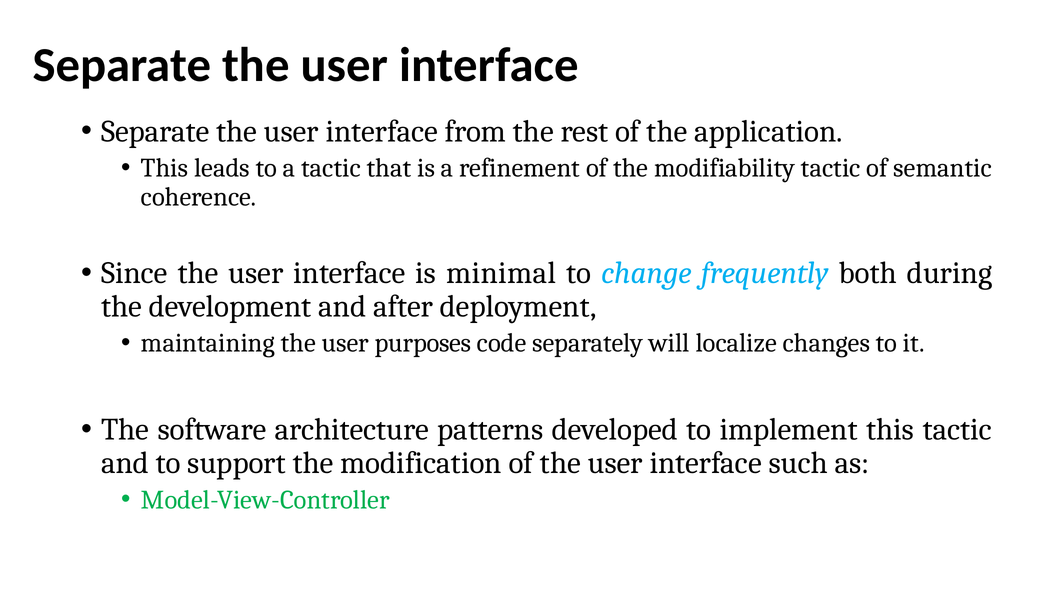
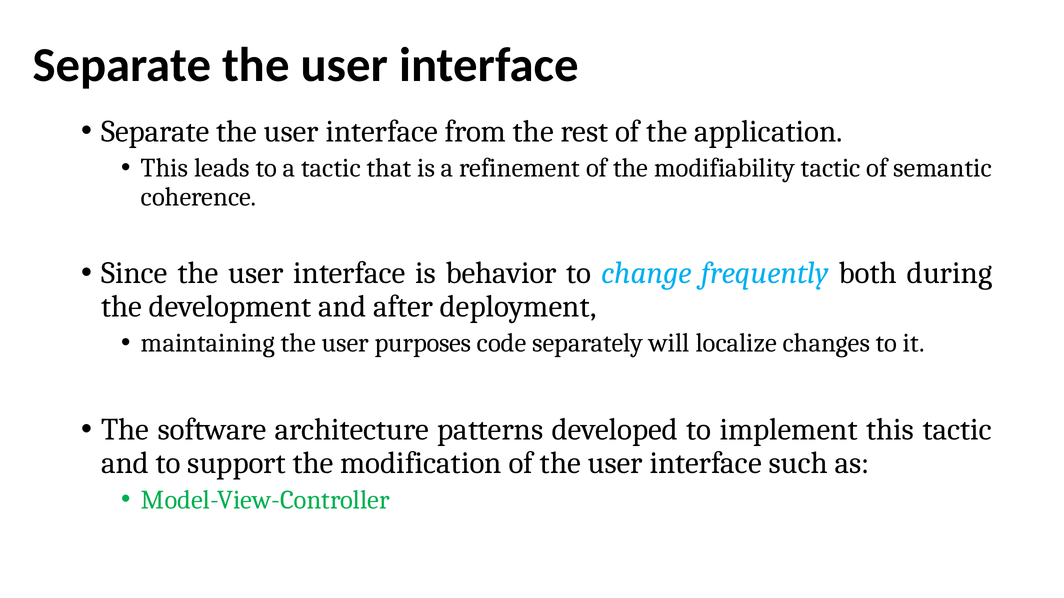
minimal: minimal -> behavior
